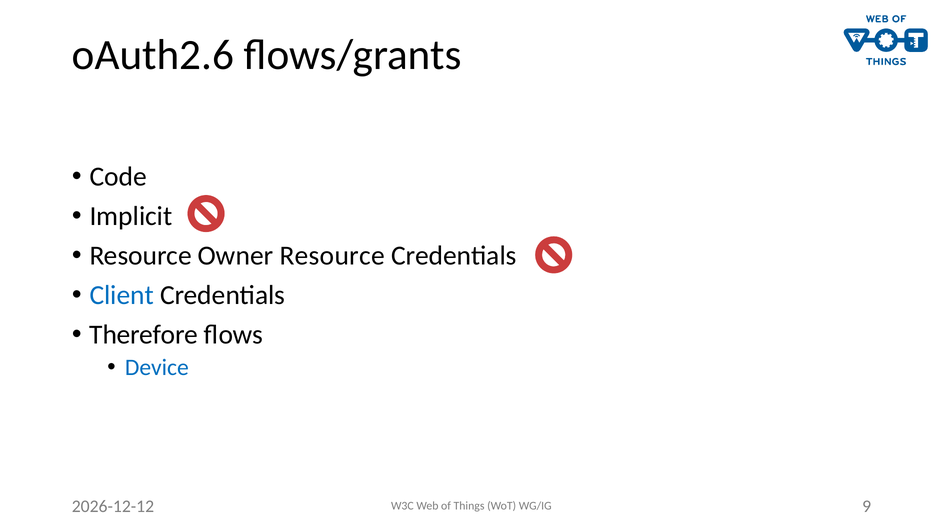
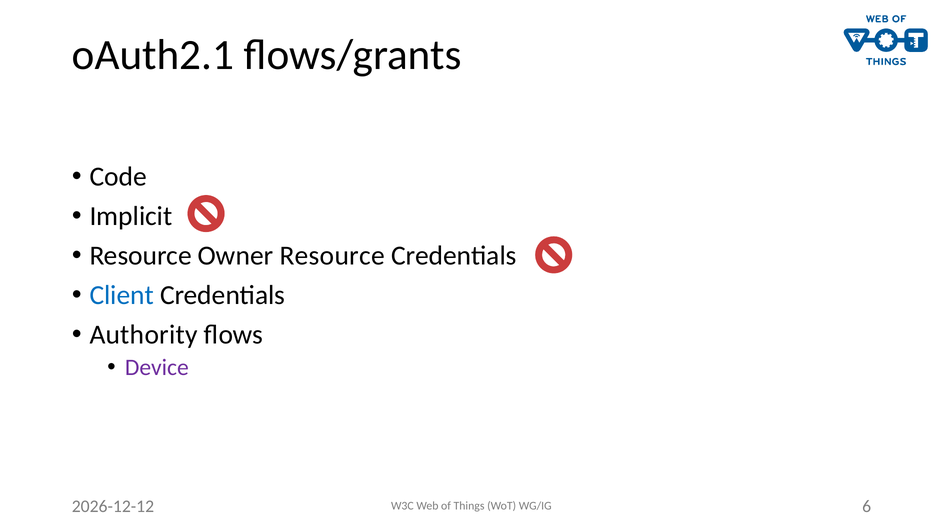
oAuth2.6: oAuth2.6 -> oAuth2.1
Therefore: Therefore -> Authority
Device colour: blue -> purple
9: 9 -> 6
